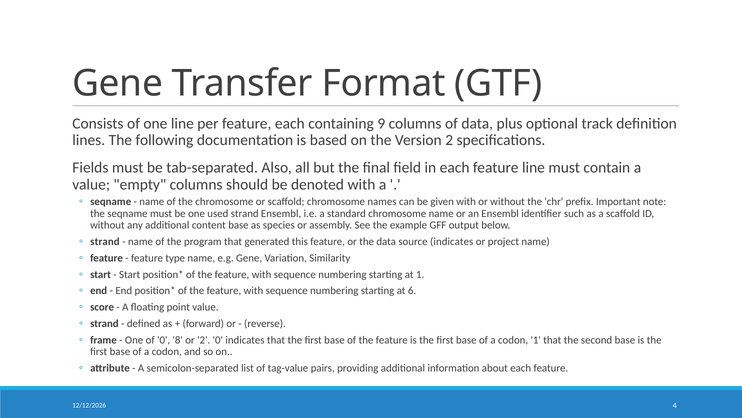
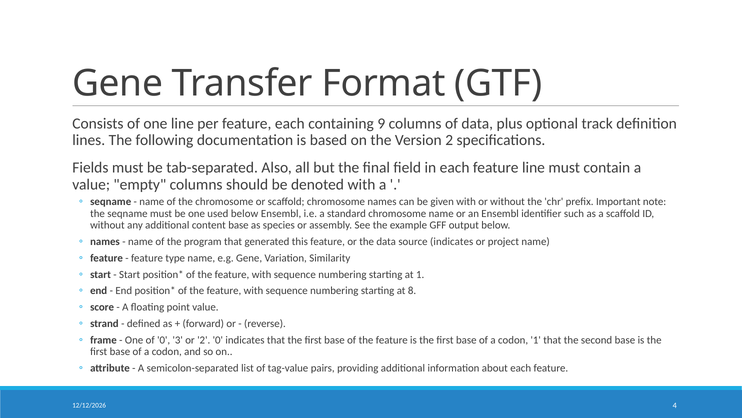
used strand: strand -> below
strand at (105, 241): strand -> names
6: 6 -> 8
8: 8 -> 3
